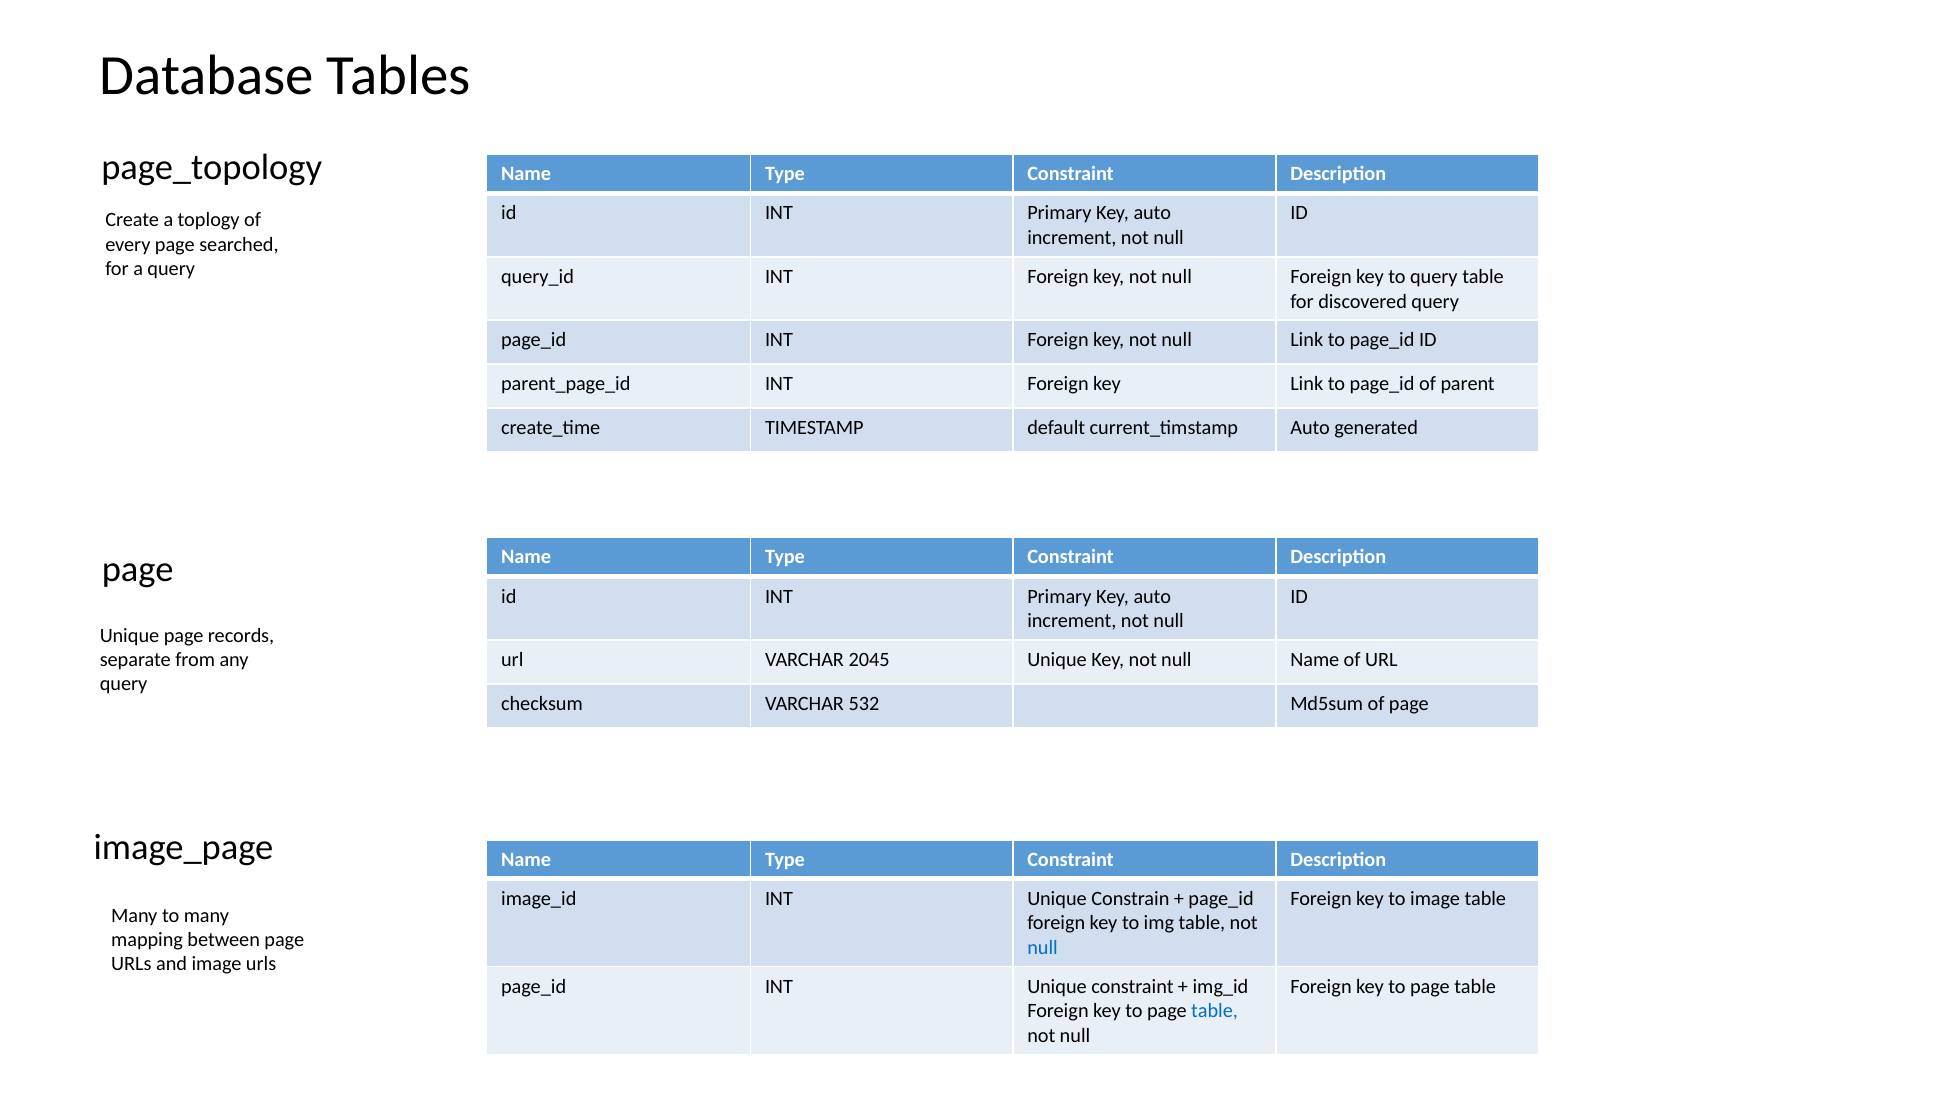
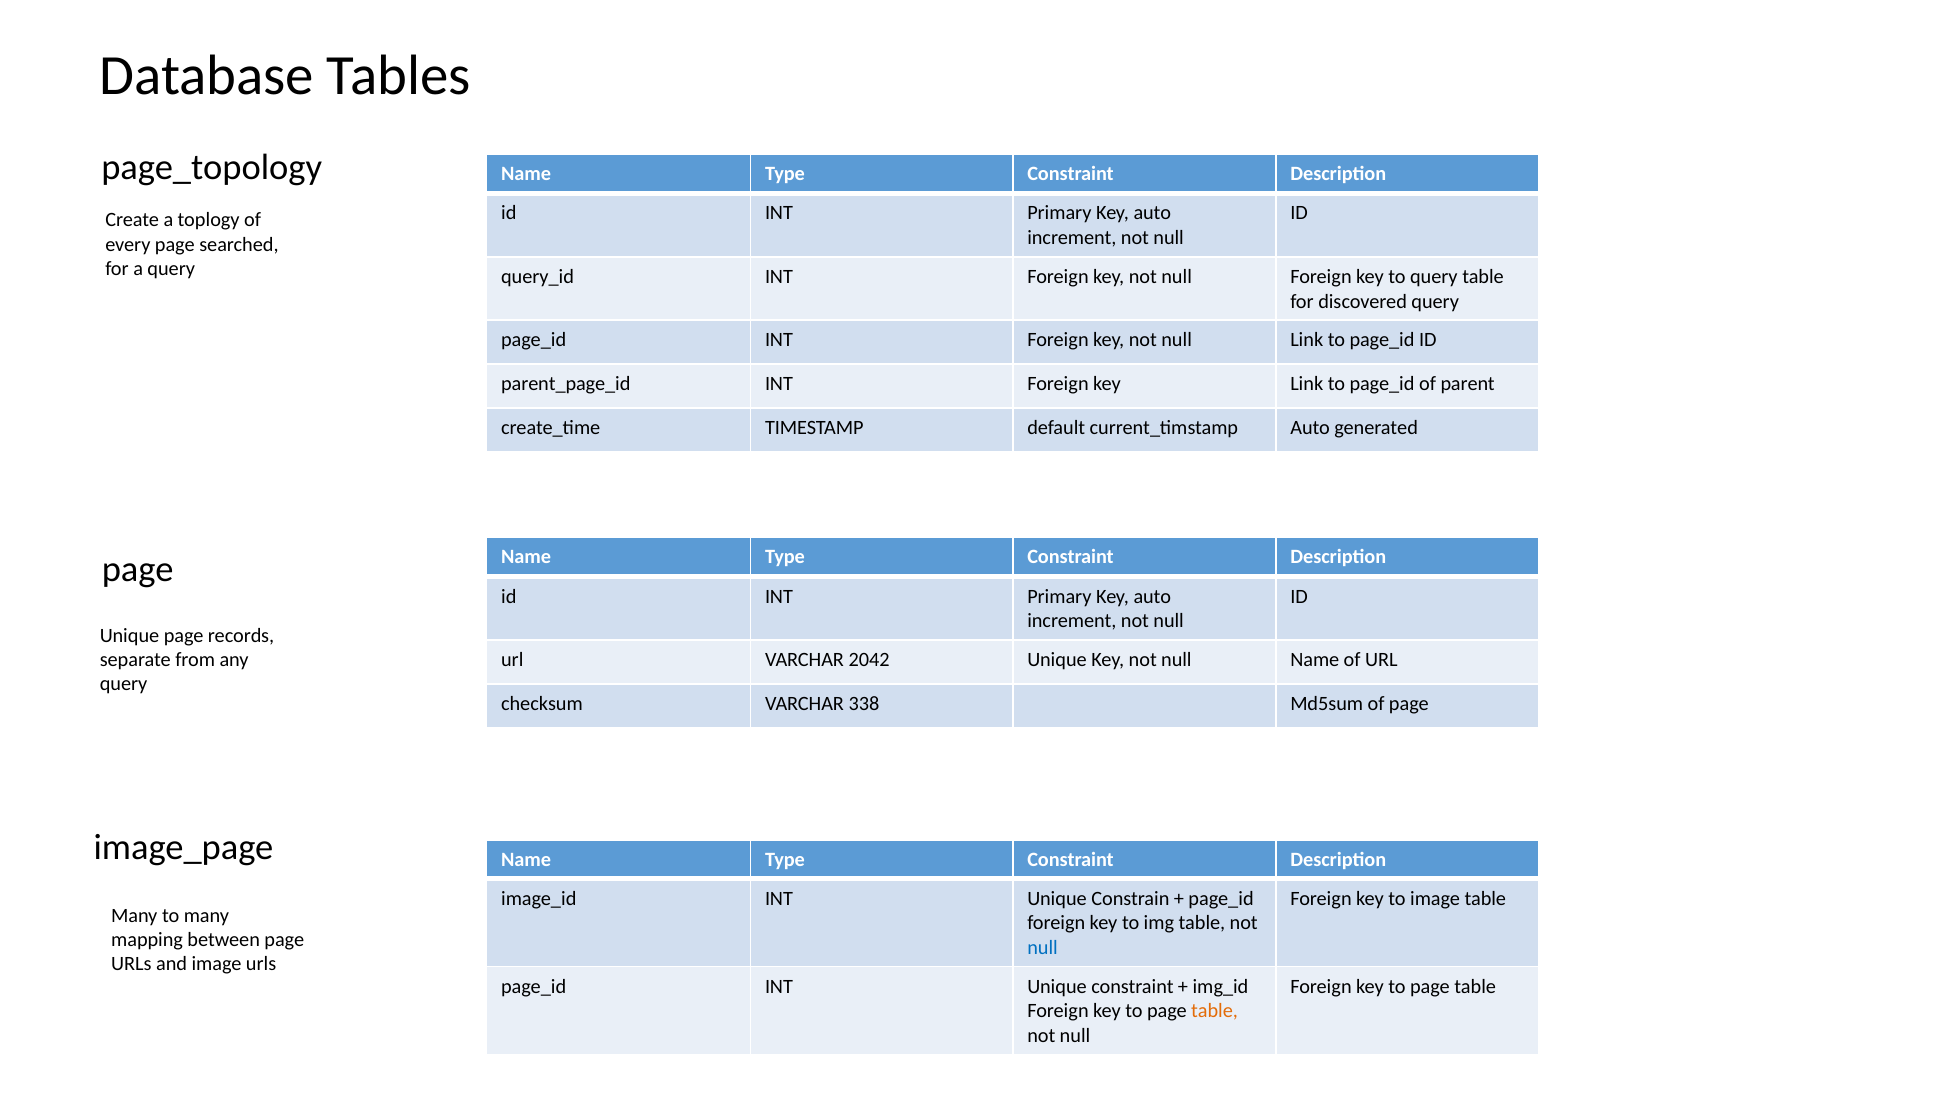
2045: 2045 -> 2042
532: 532 -> 338
table at (1215, 1011) colour: blue -> orange
